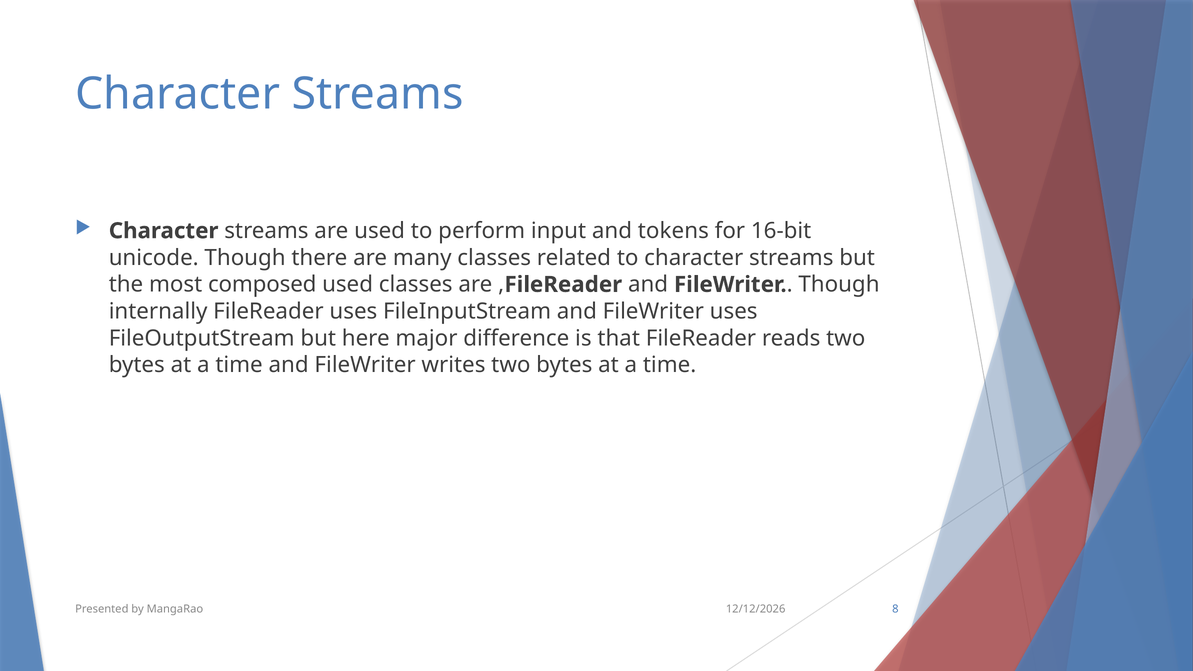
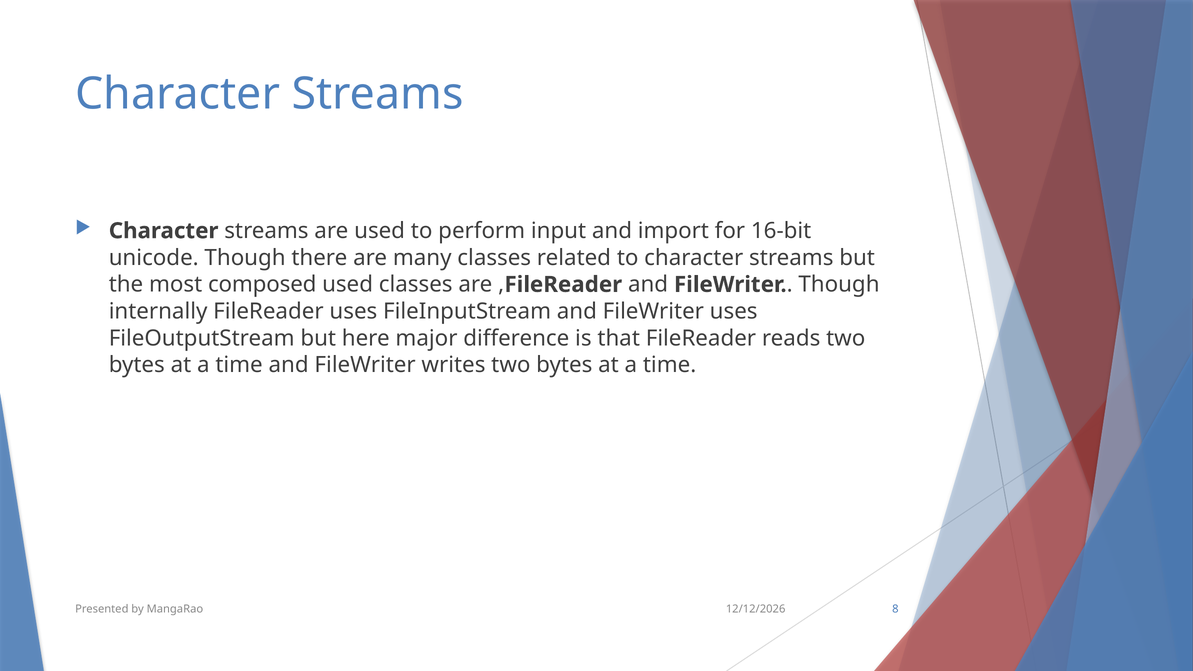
tokens: tokens -> import
